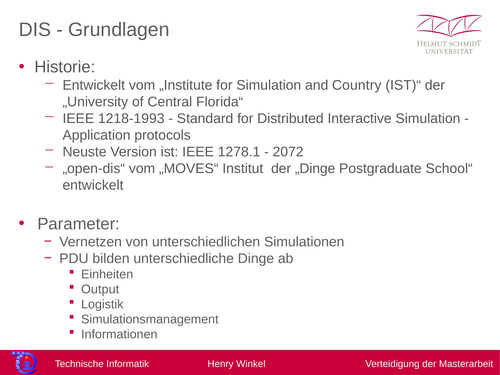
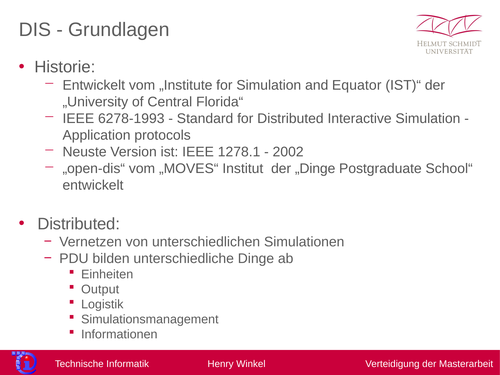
Country: Country -> Equator
1218-1993: 1218-1993 -> 6278-1993
2072: 2072 -> 2002
Parameter at (79, 224): Parameter -> Distributed
